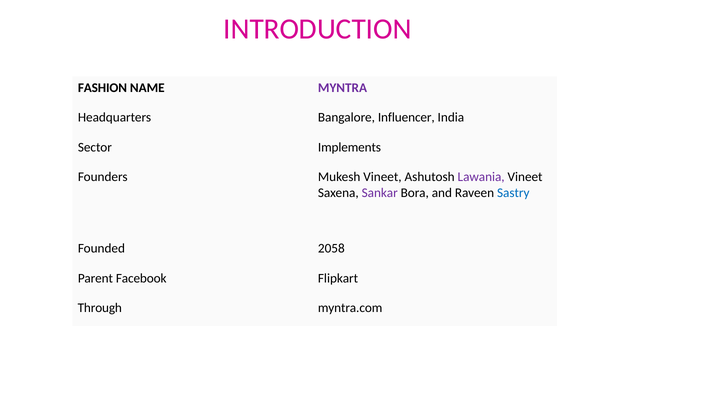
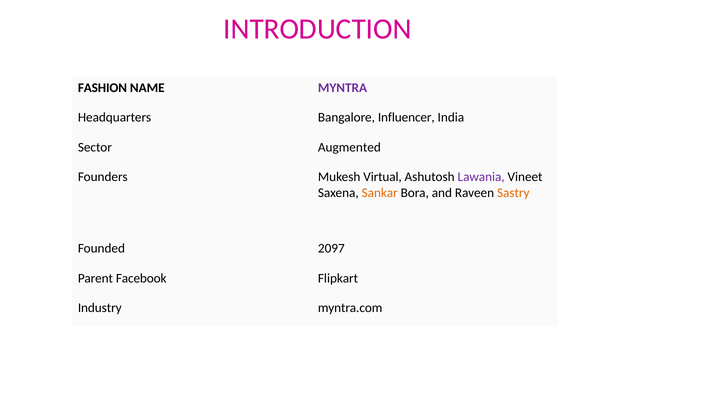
Implements: Implements -> Augmented
Mukesh Vineet: Vineet -> Virtual
Sankar colour: purple -> orange
Sastry colour: blue -> orange
2058: 2058 -> 2097
Through: Through -> Industry
